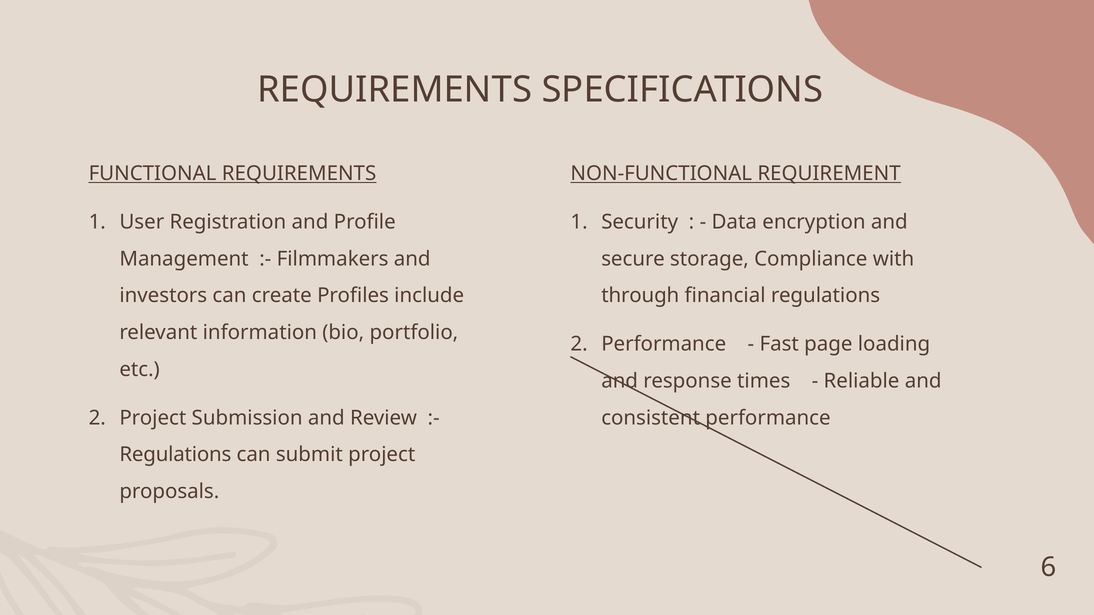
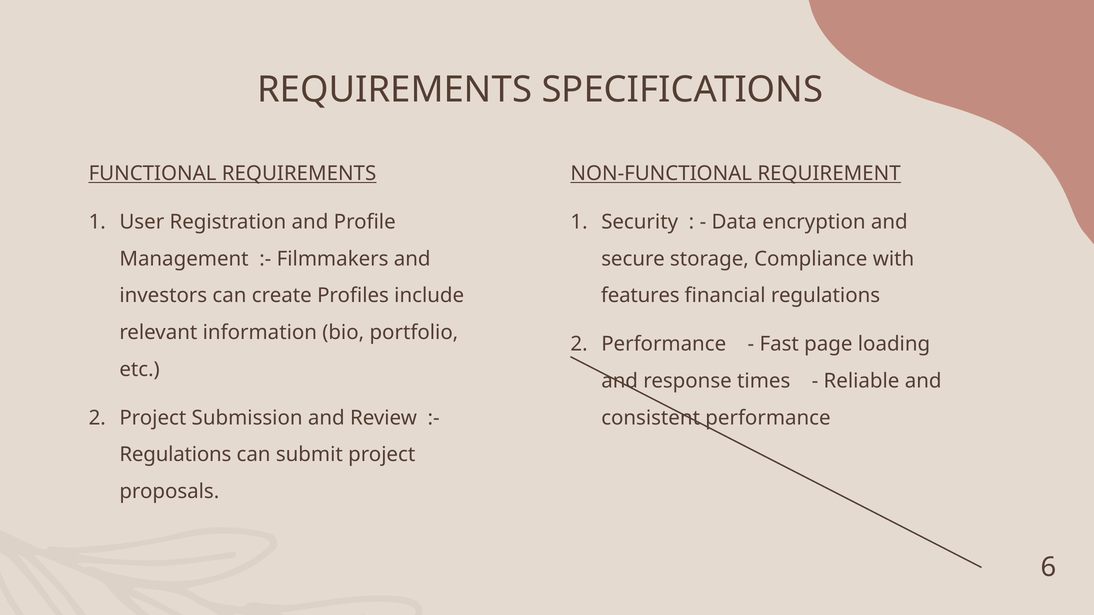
through: through -> features
